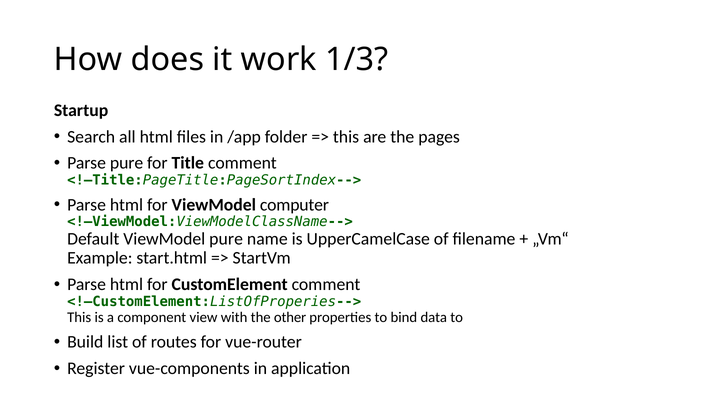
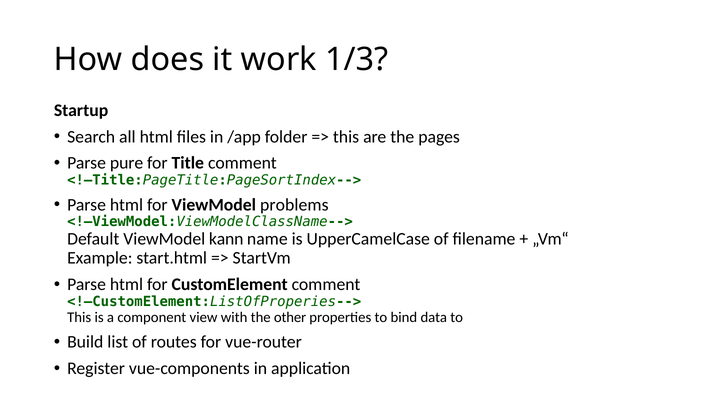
computer: computer -> problems
ViewModel pure: pure -> kann
